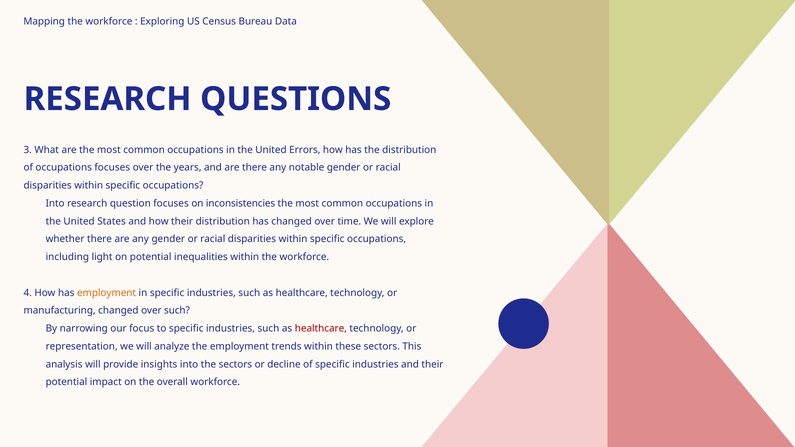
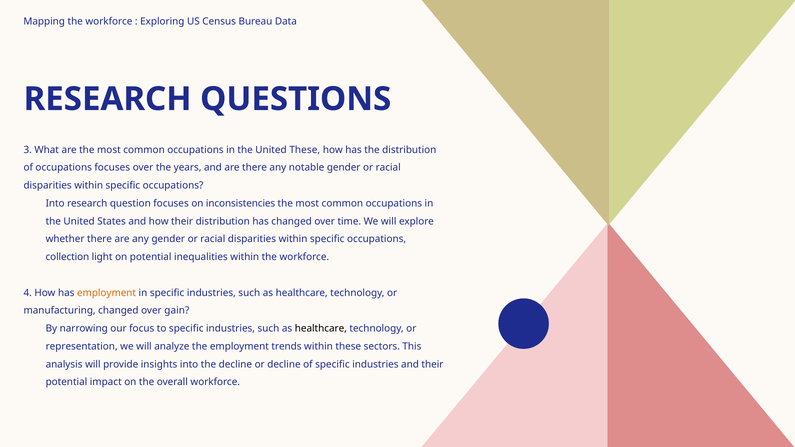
United Errors: Errors -> These
including: including -> collection
over such: such -> gain
healthcare at (321, 329) colour: red -> black
the sectors: sectors -> decline
